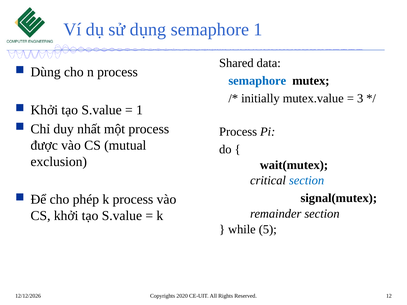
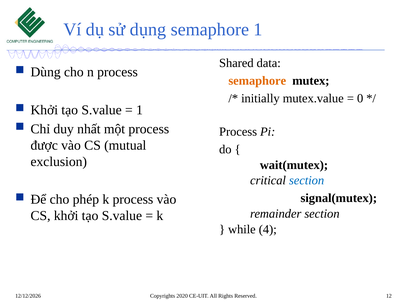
semaphore at (257, 81) colour: blue -> orange
3: 3 -> 0
5: 5 -> 4
